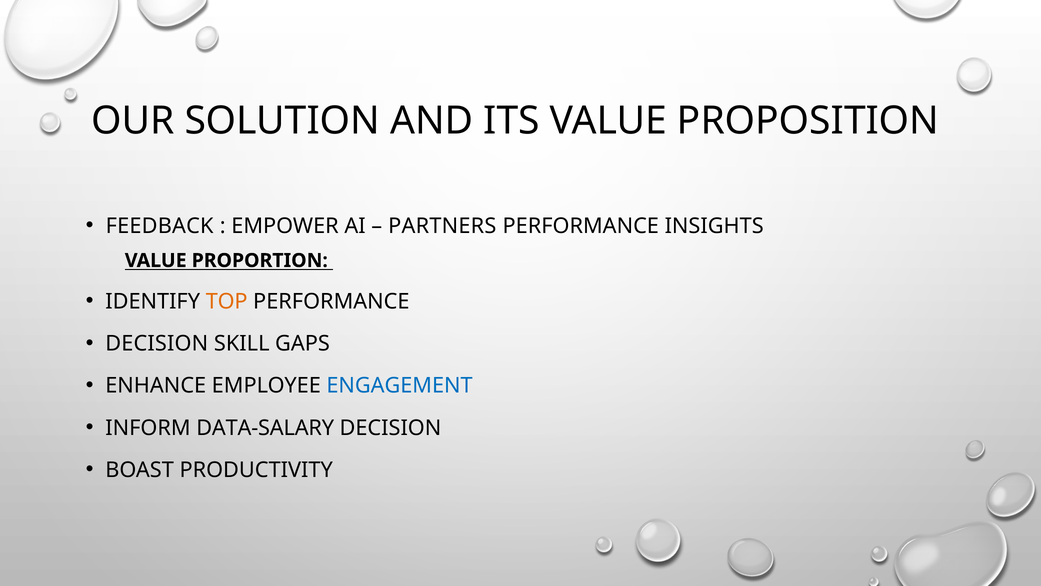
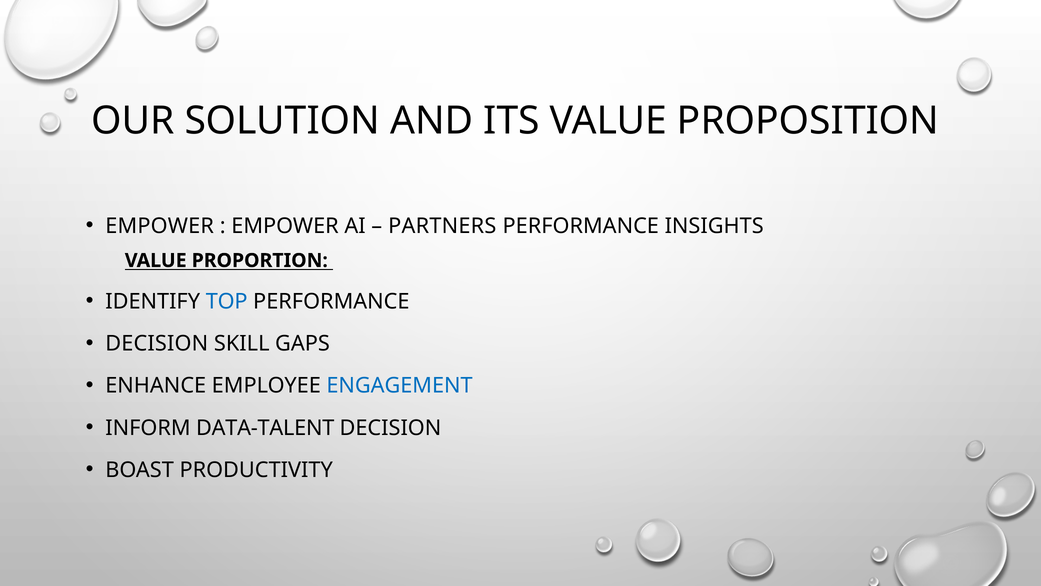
FEEDBACK at (160, 226): FEEDBACK -> EMPOWER
TOP colour: orange -> blue
DATA-SALARY: DATA-SALARY -> DATA-TALENT
